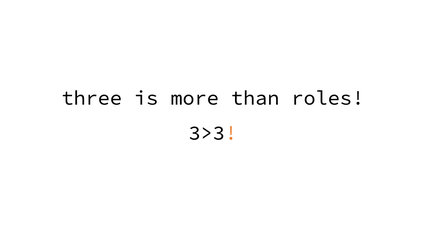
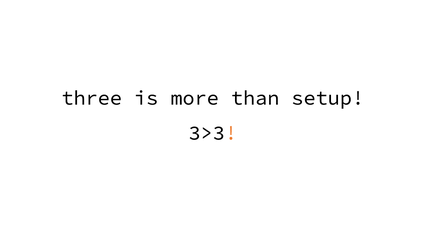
roles: roles -> setup
